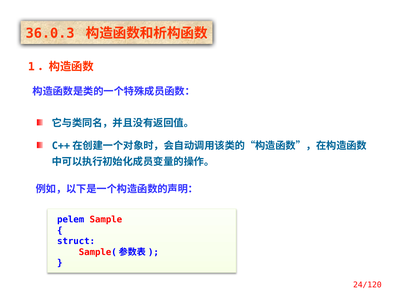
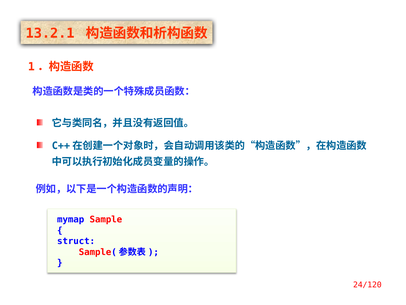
36.0.3: 36.0.3 -> 13.2.1
pelem: pelem -> mymap
